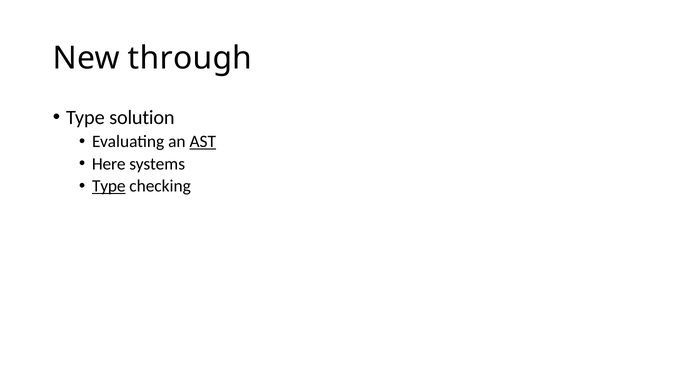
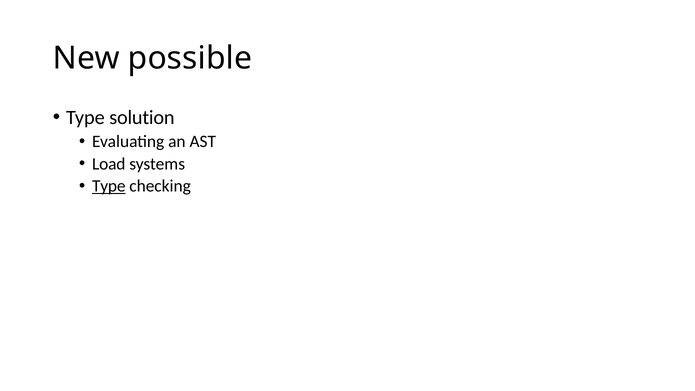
through: through -> possible
AST underline: present -> none
Here: Here -> Load
